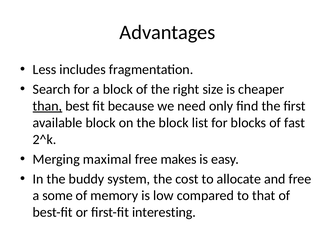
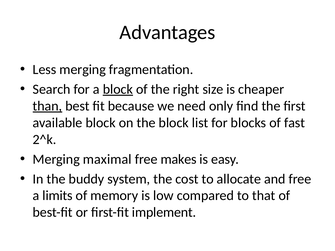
Less includes: includes -> merging
block at (118, 89) underline: none -> present
some: some -> limits
interesting: interesting -> implement
